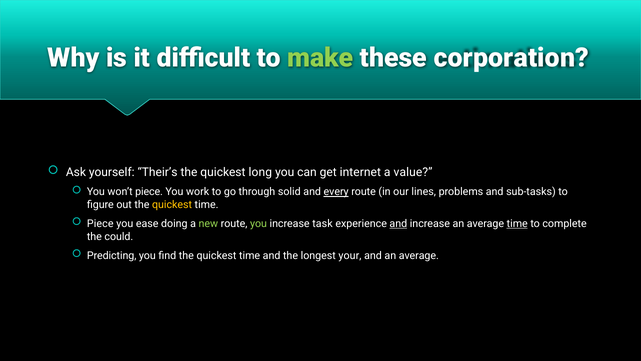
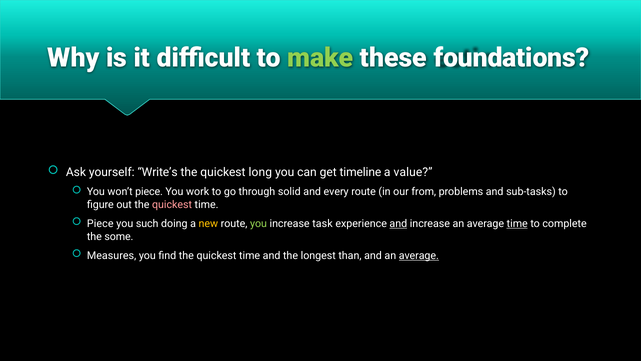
corporation: corporation -> foundations
Their’s: Their’s -> Write’s
internet: internet -> timeline
every underline: present -> none
lines: lines -> from
quickest at (172, 204) colour: yellow -> pink
ease: ease -> such
new colour: light green -> yellow
could: could -> some
Predicting: Predicting -> Measures
your: your -> than
average at (419, 255) underline: none -> present
